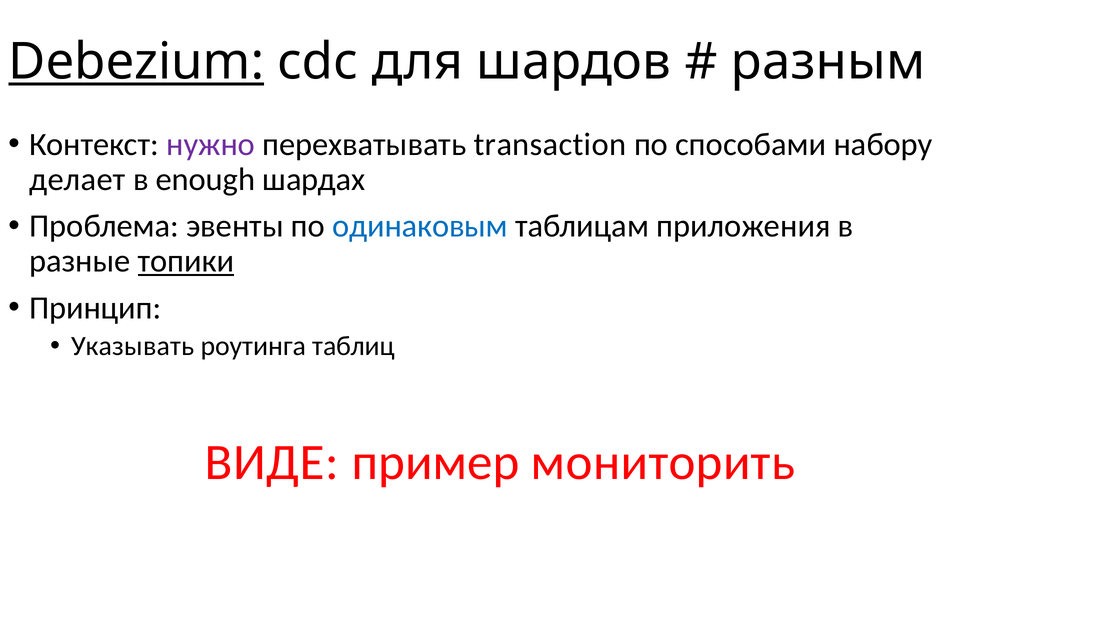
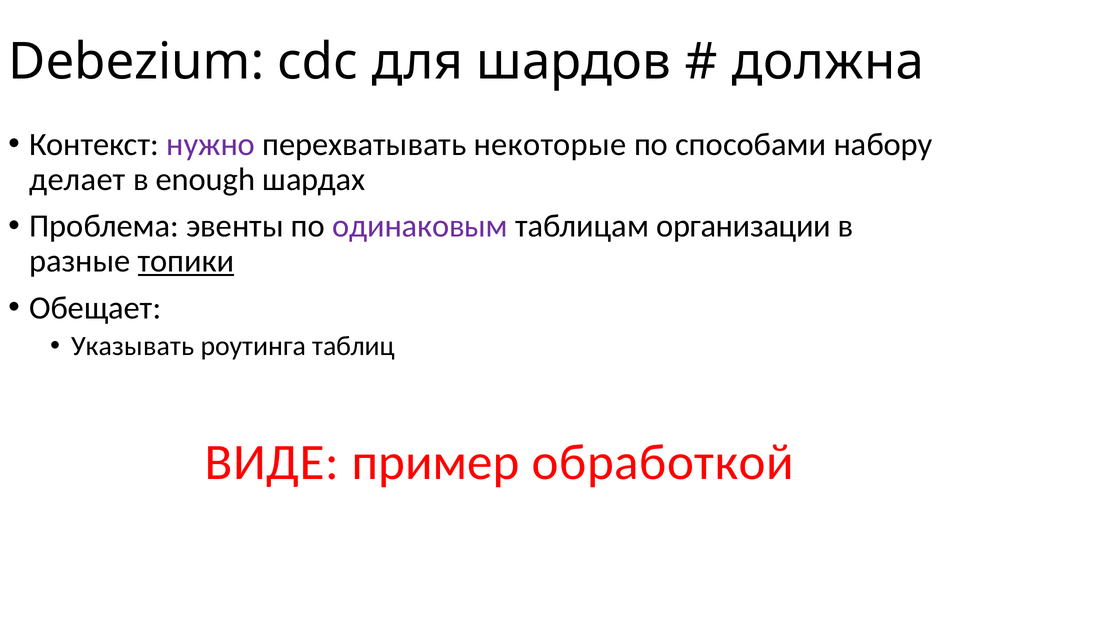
Debezium underline: present -> none
разным: разным -> должна
transaction: transaction -> некоторые
одинаковым colour: blue -> purple
приложения: приложения -> организации
Принцип: Принцип -> Обещает
мониторить: мониторить -> обработкой
